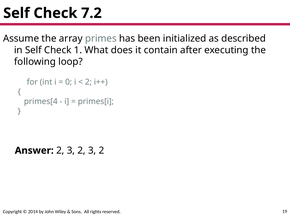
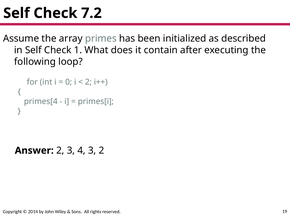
Answer 2 3 2: 2 -> 4
